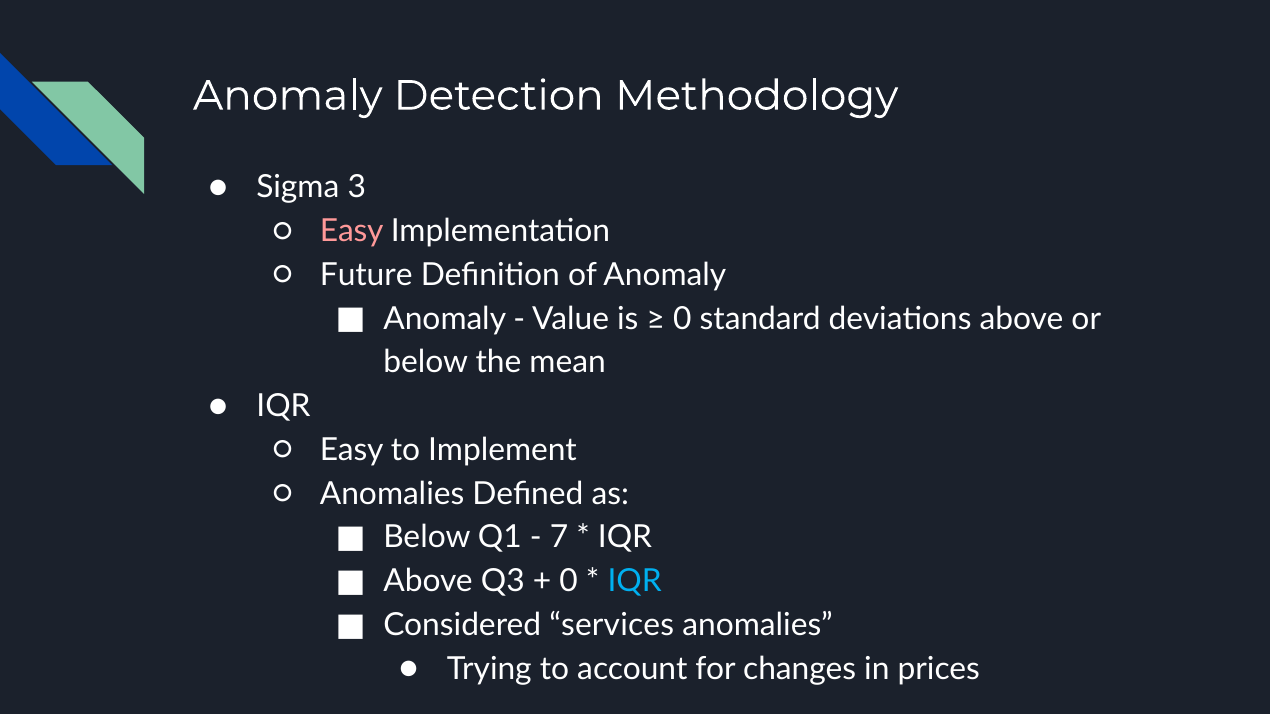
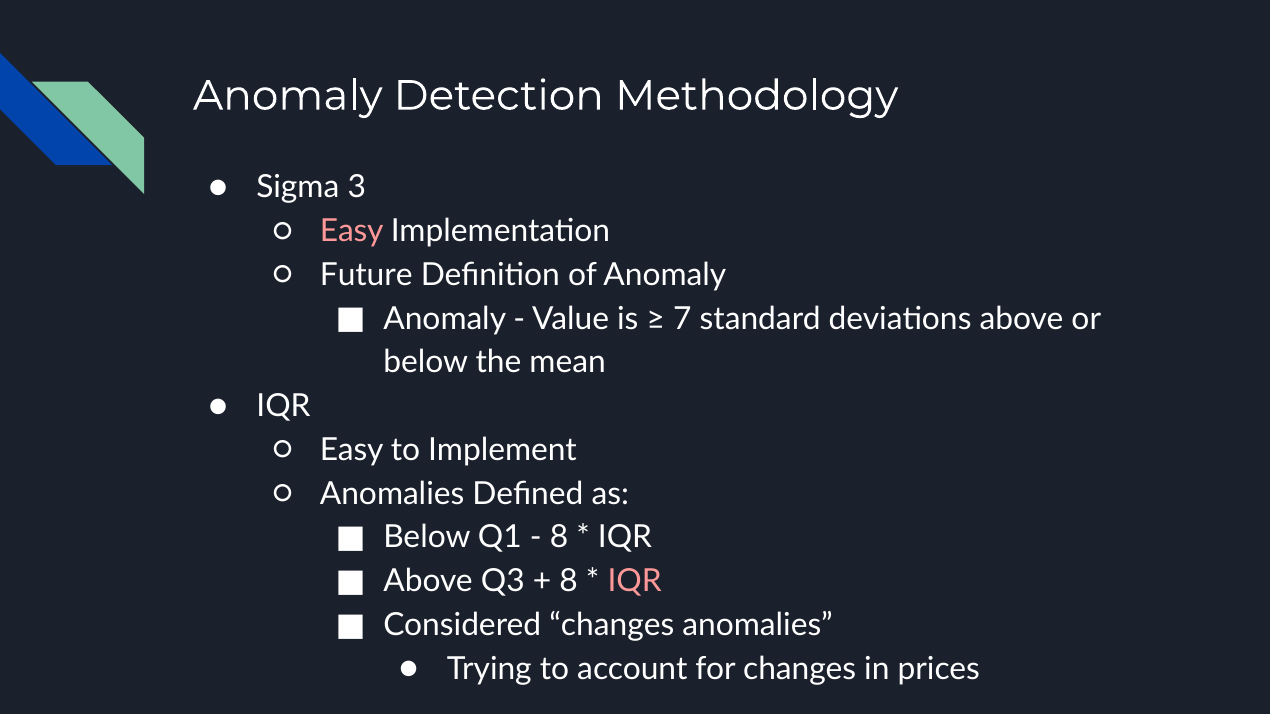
0 at (682, 319): 0 -> 7
7 at (559, 538): 7 -> 8
0 at (569, 582): 0 -> 8
IQR at (635, 582) colour: light blue -> pink
Considered services: services -> changes
